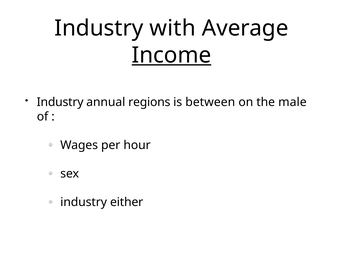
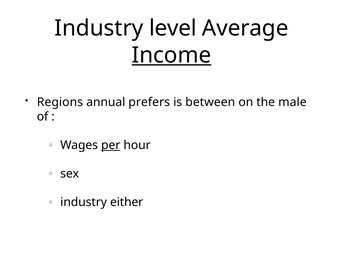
with: with -> level
Industry at (60, 102): Industry -> Regions
regions: regions -> prefers
per underline: none -> present
